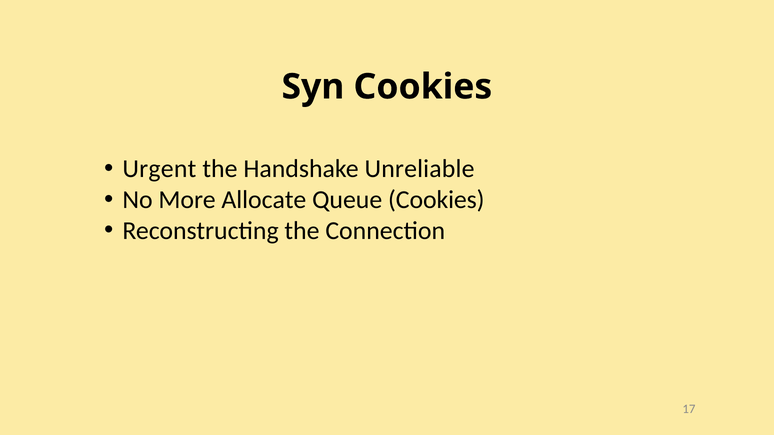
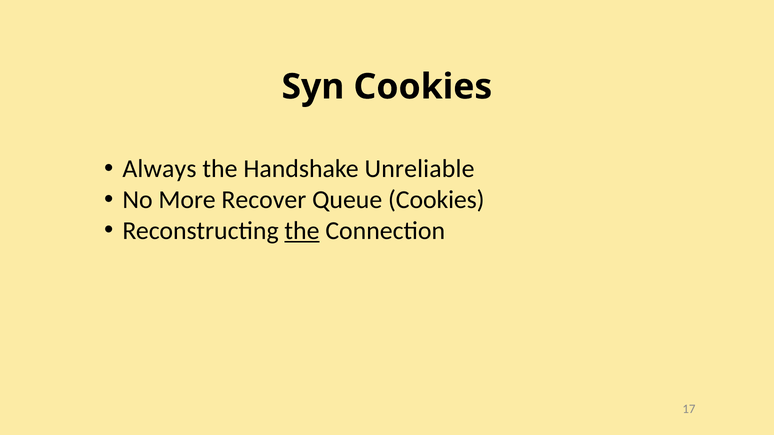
Urgent: Urgent -> Always
Allocate: Allocate -> Recover
the at (302, 231) underline: none -> present
